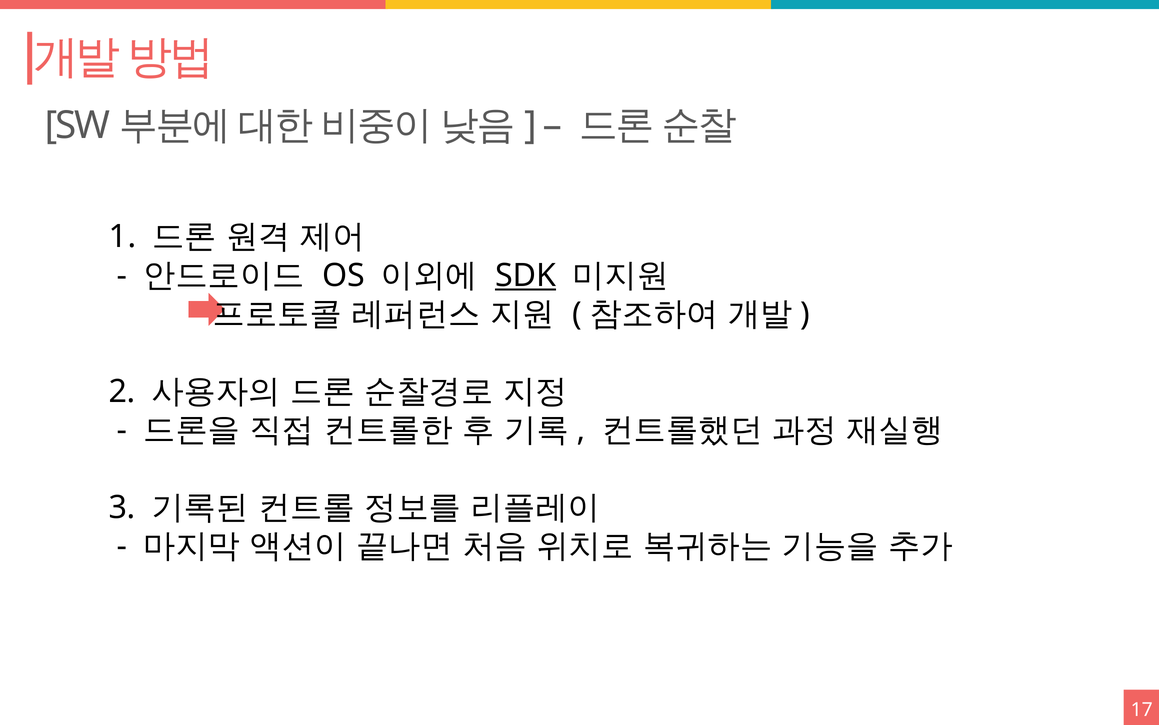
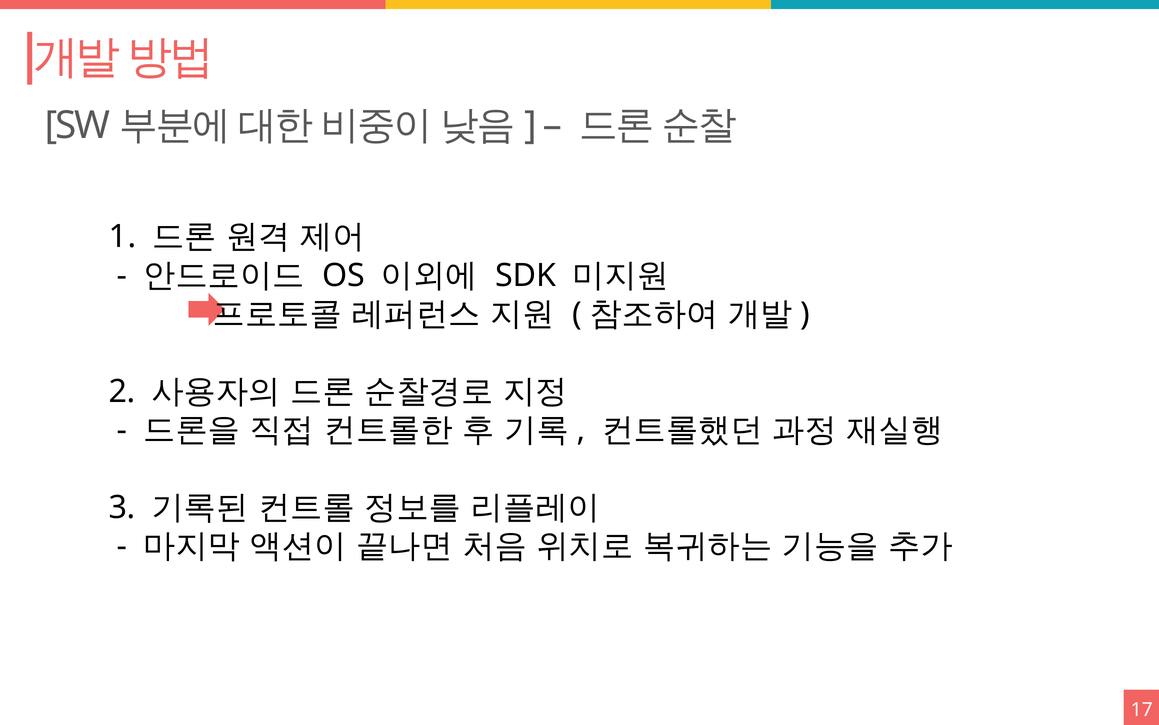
SDK underline: present -> none
